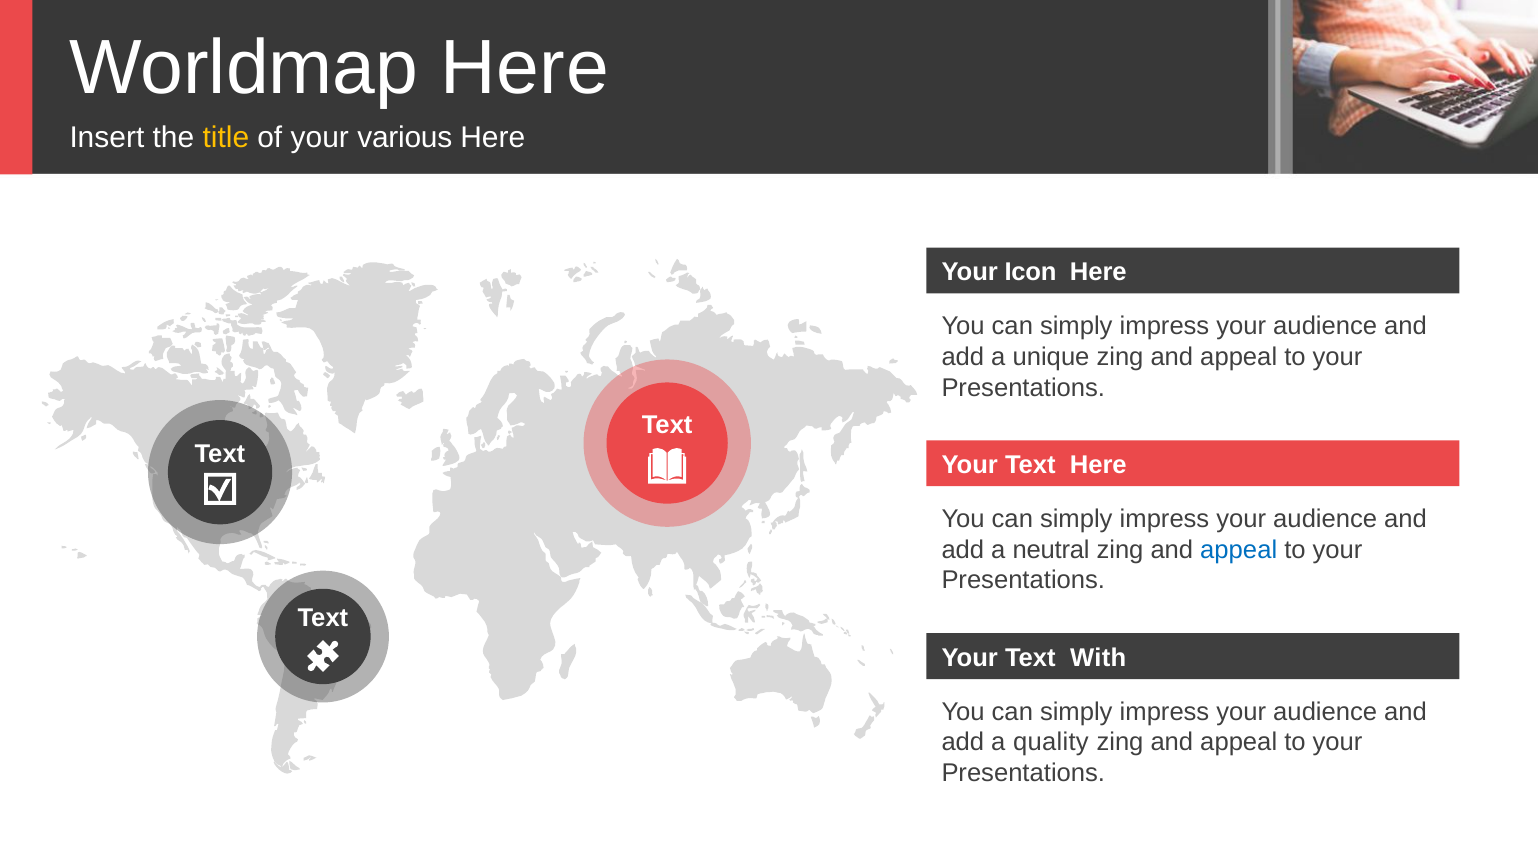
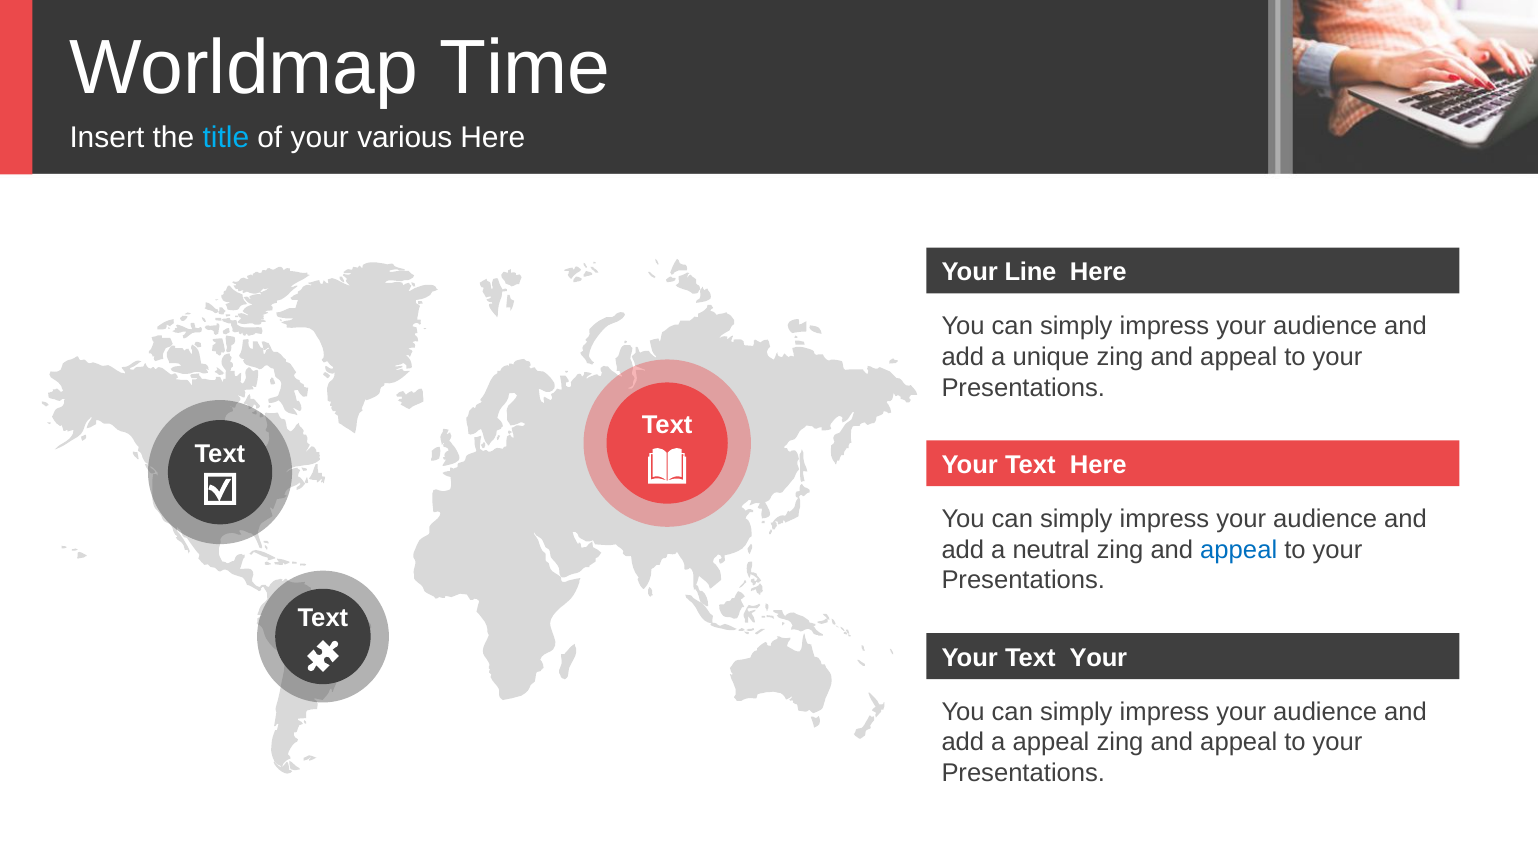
Worldmap Here: Here -> Time
title colour: yellow -> light blue
Icon: Icon -> Line
Text With: With -> Your
a quality: quality -> appeal
